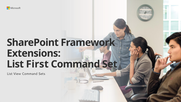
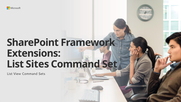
First: First -> Sites
